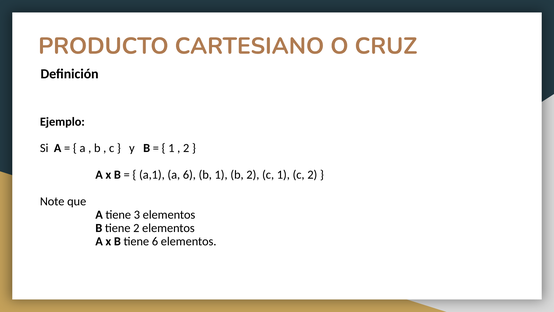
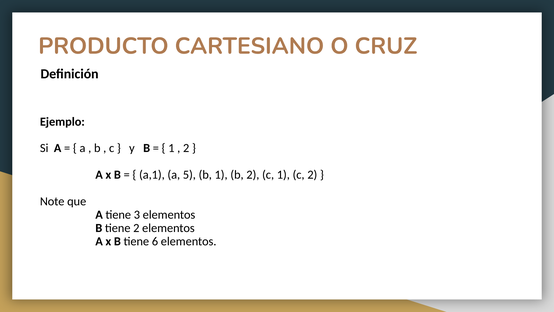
a 6: 6 -> 5
